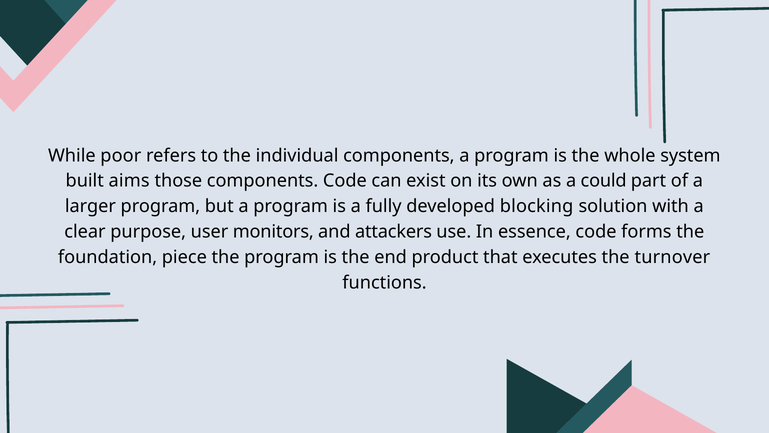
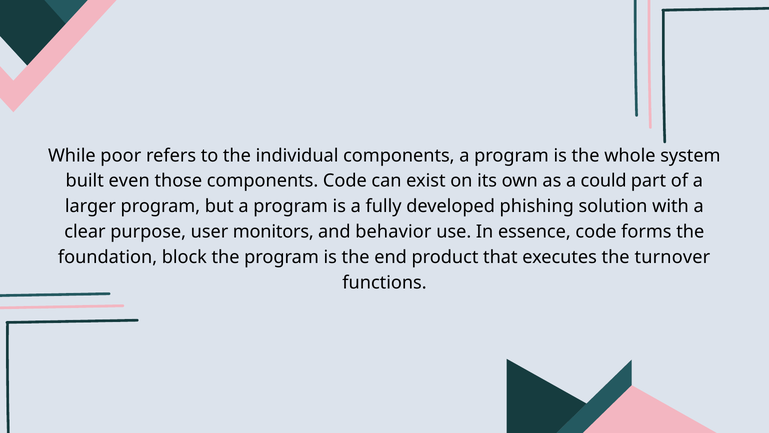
aims: aims -> even
blocking: blocking -> phishing
attackers: attackers -> behavior
piece: piece -> block
